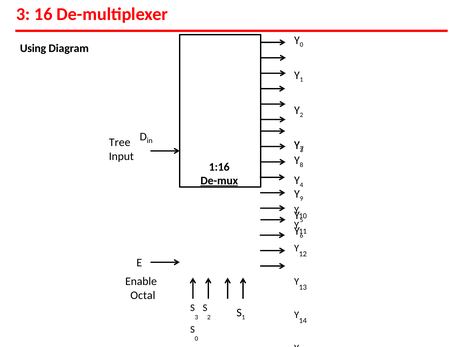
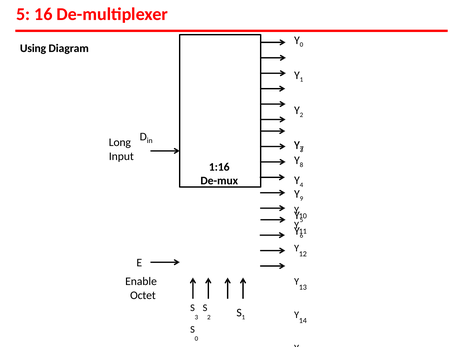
3 at (23, 14): 3 -> 5
Tree: Tree -> Long
De-mux underline: present -> none
Octal: Octal -> Octet
